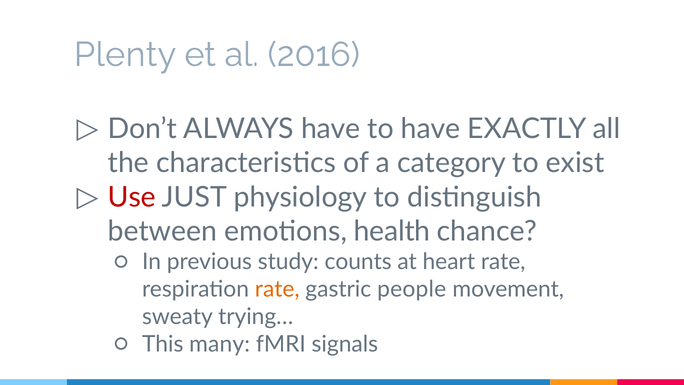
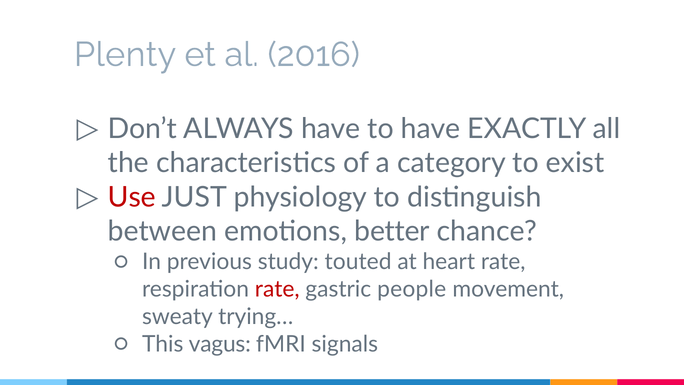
health: health -> better
counts: counts -> touted
rate at (277, 289) colour: orange -> red
many: many -> vagus
